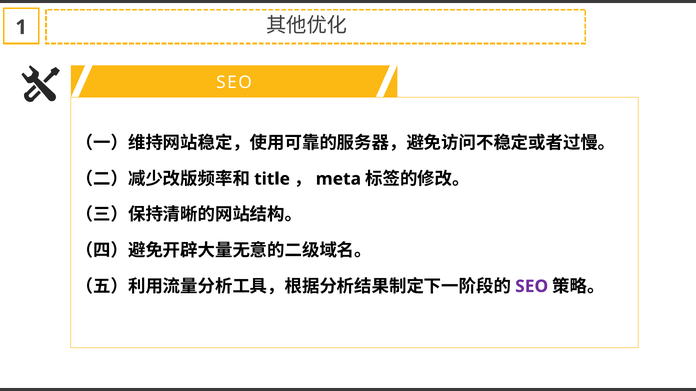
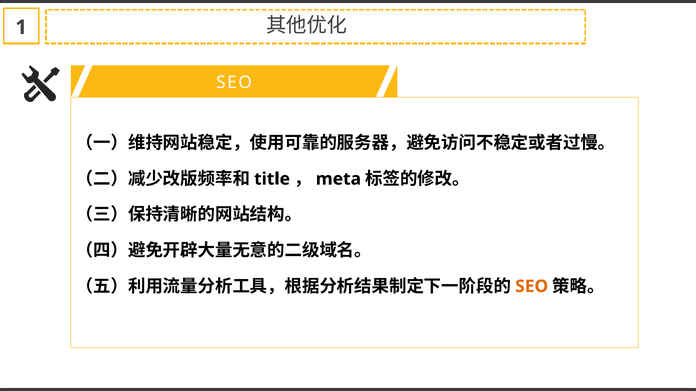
SEO at (532, 287) colour: purple -> orange
